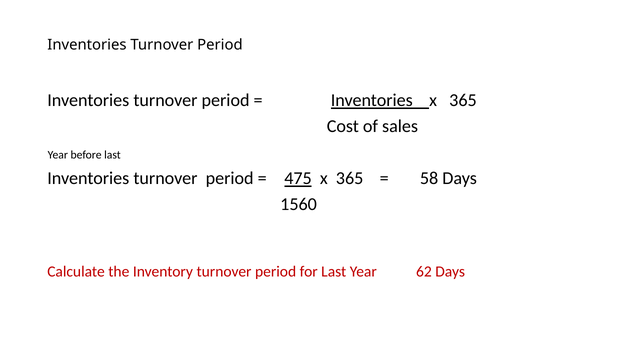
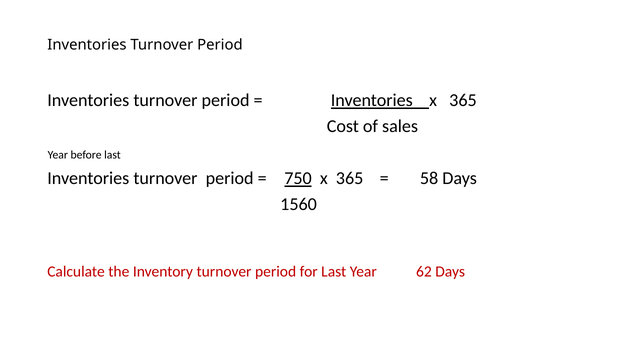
475: 475 -> 750
